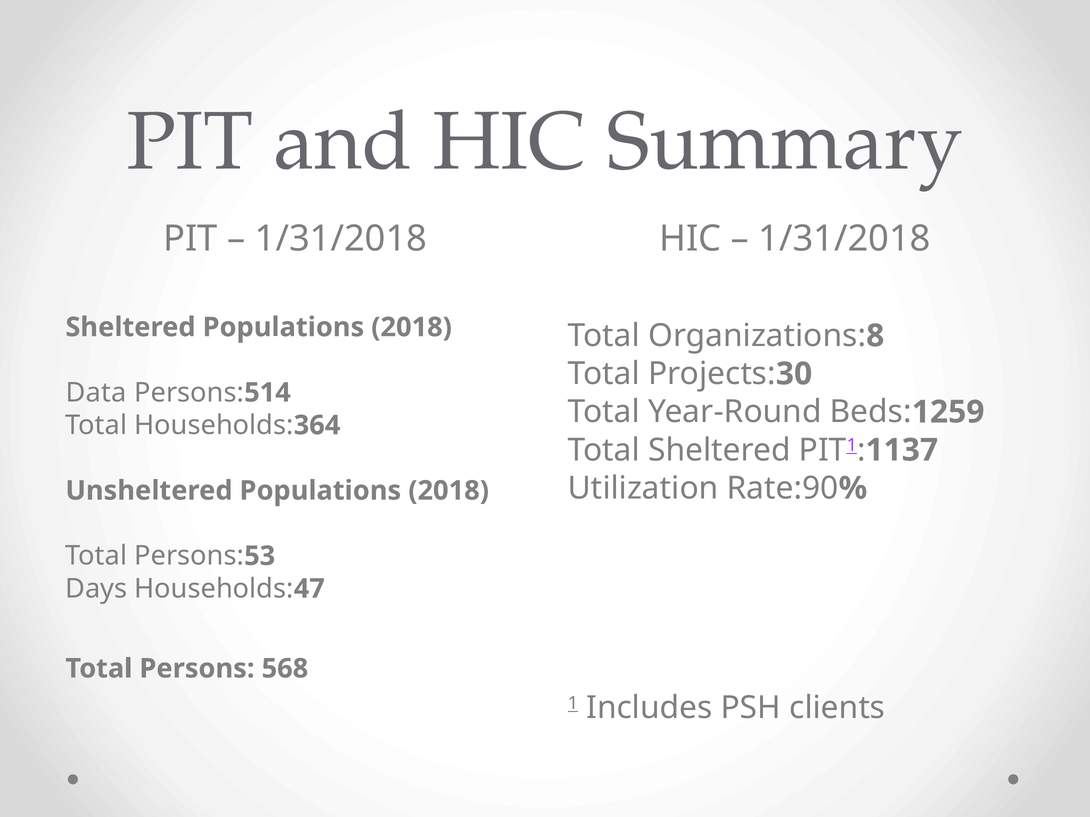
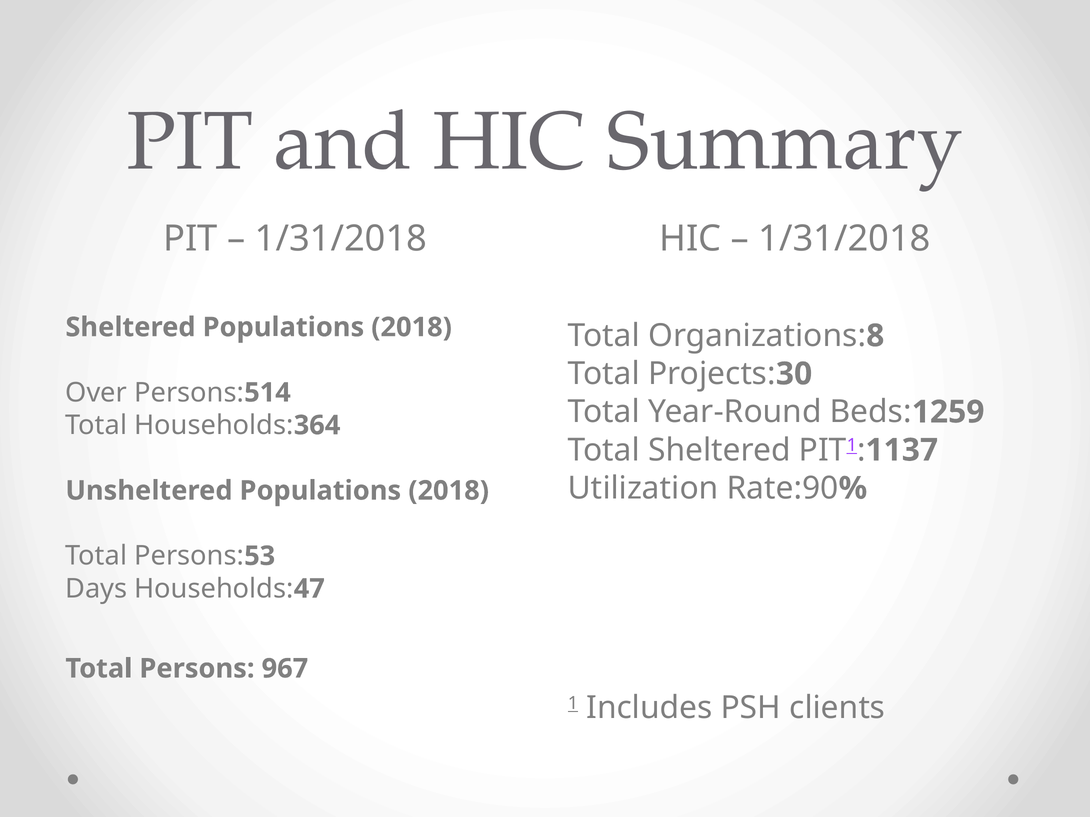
Data: Data -> Over
568: 568 -> 967
